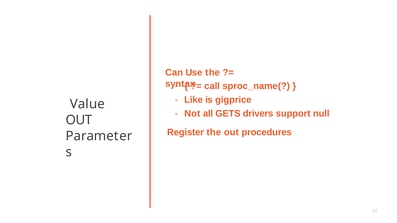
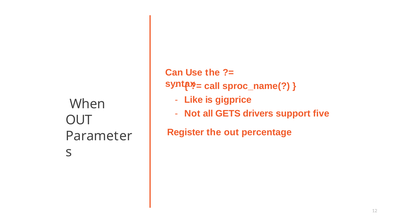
Value: Value -> When
null: null -> five
procedures: procedures -> percentage
